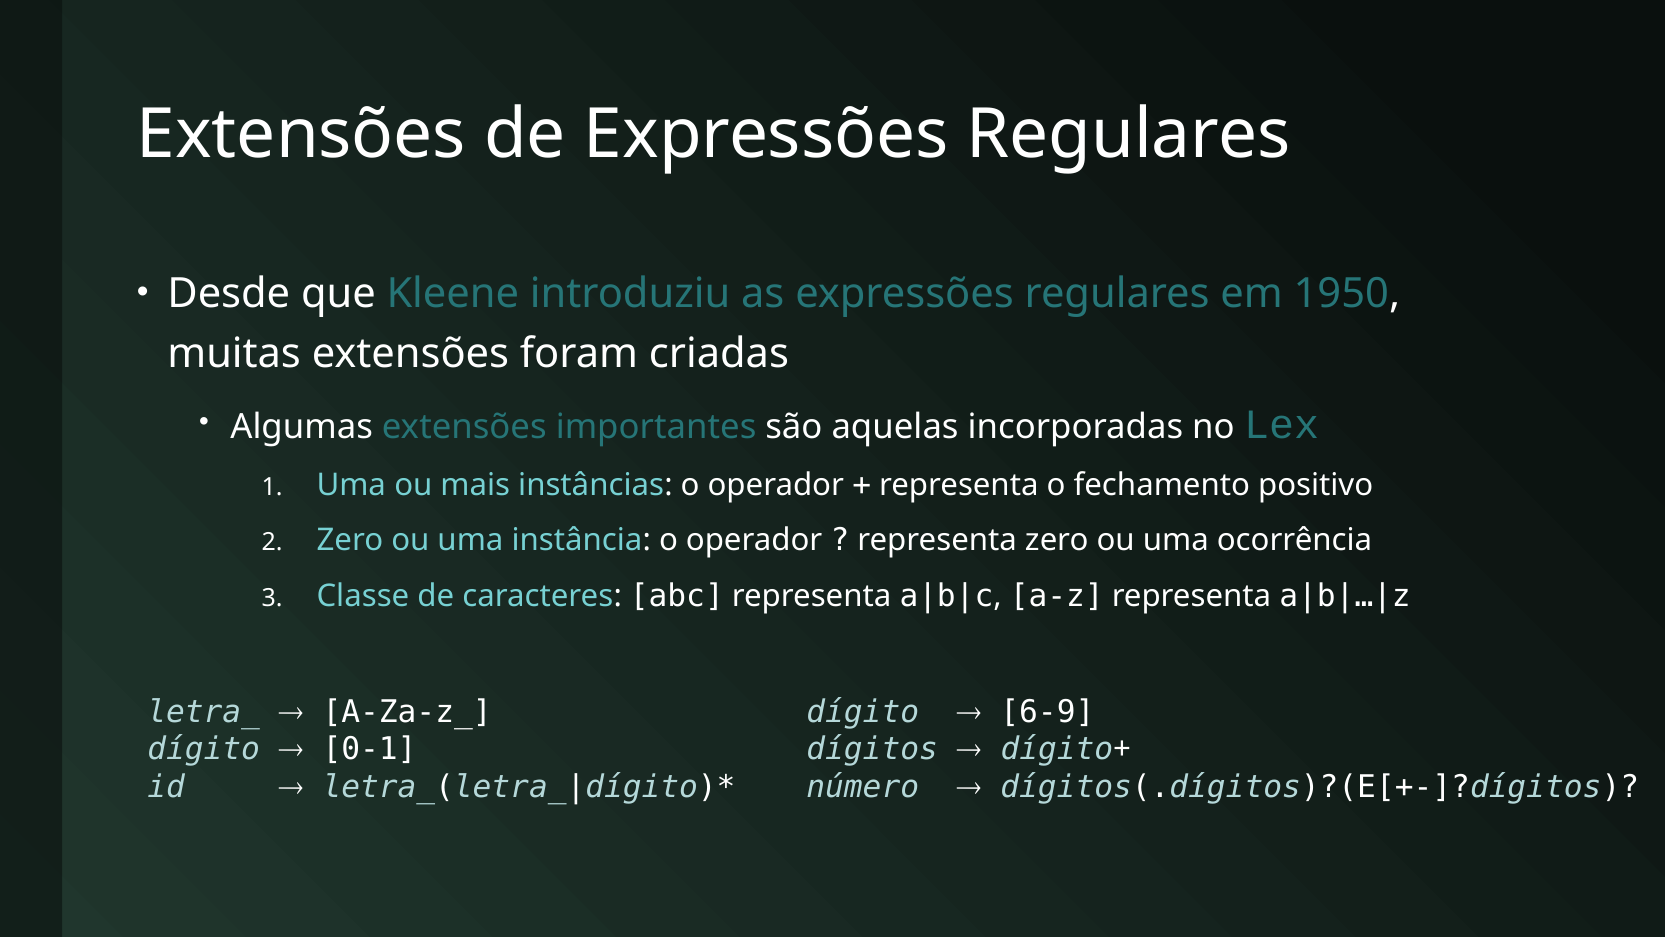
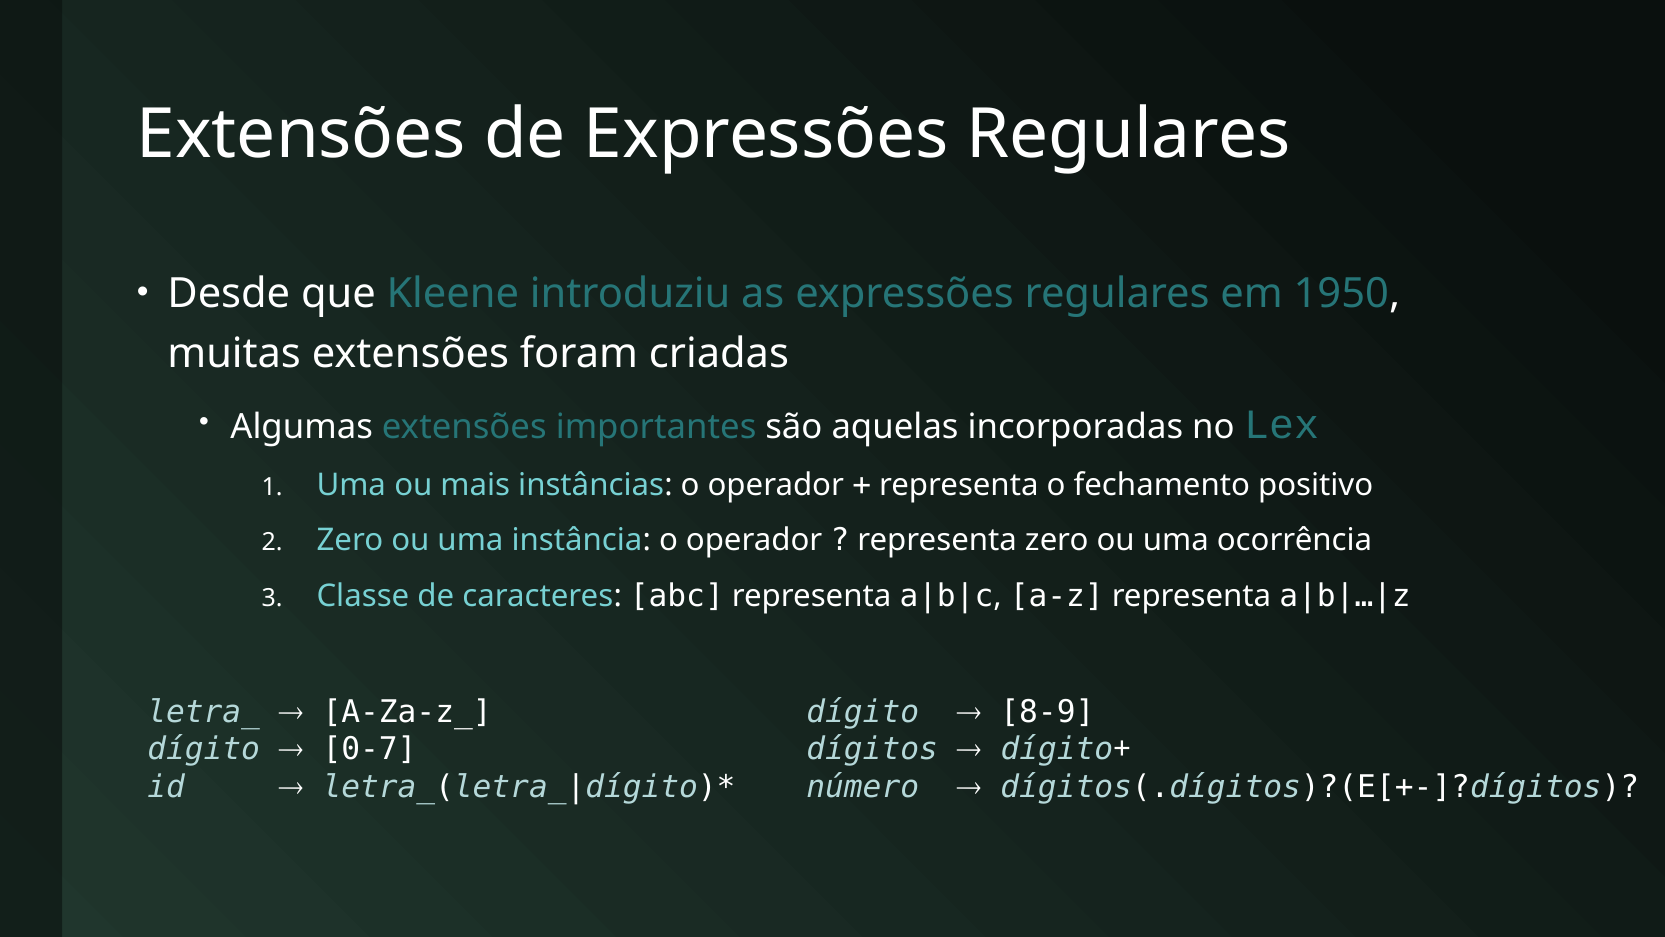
6-9: 6-9 -> 8-9
0-1: 0-1 -> 0-7
